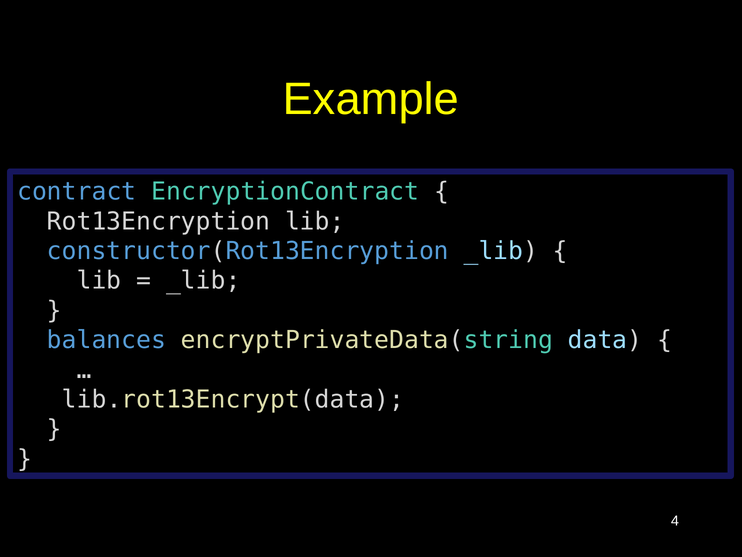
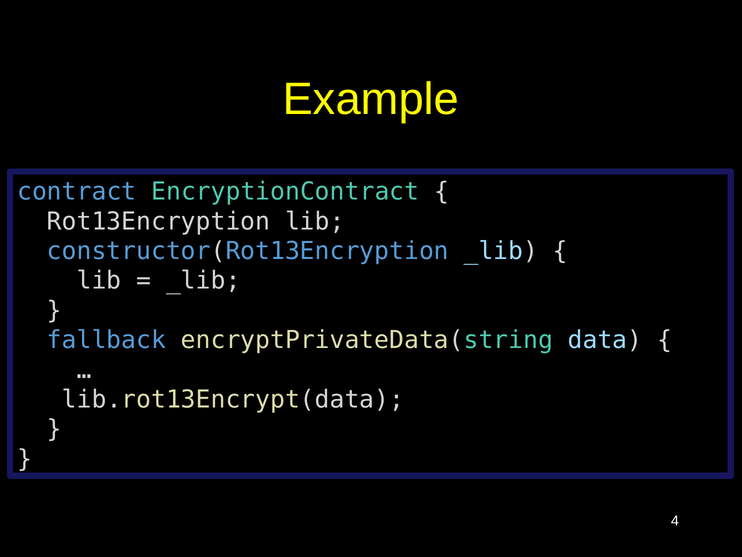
balances: balances -> fallback
